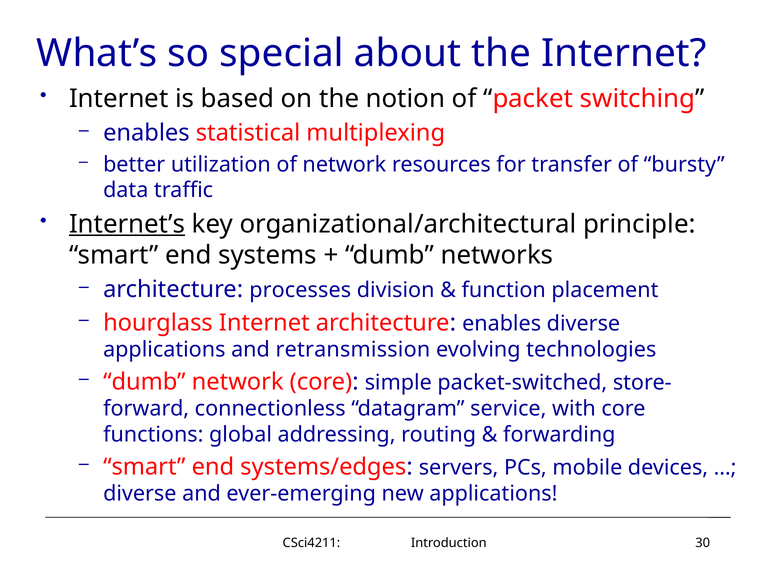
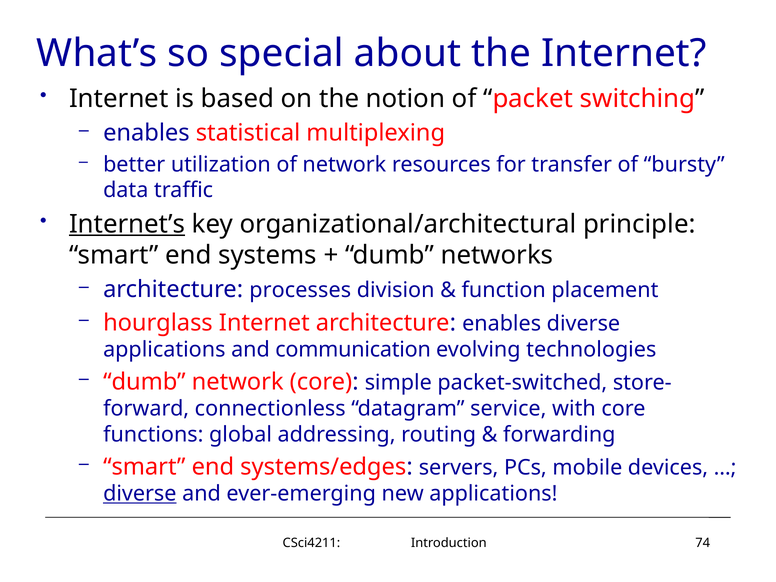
retransmission: retransmission -> communication
diverse at (140, 494) underline: none -> present
30: 30 -> 74
